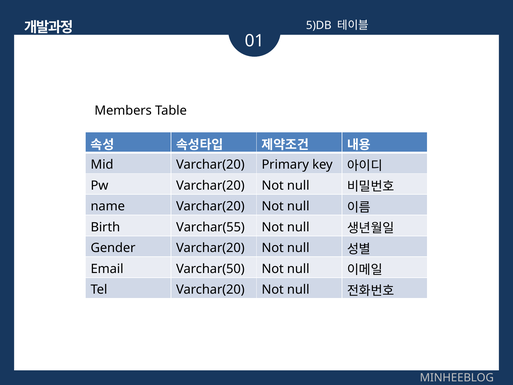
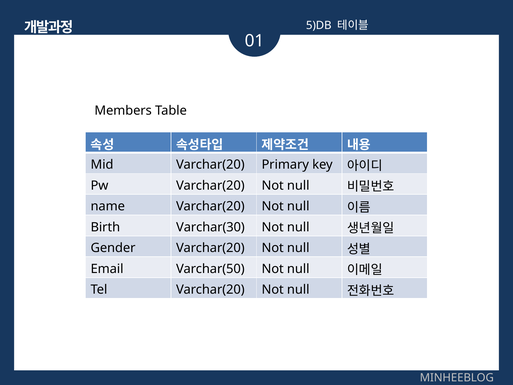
Varchar(55: Varchar(55 -> Varchar(30
